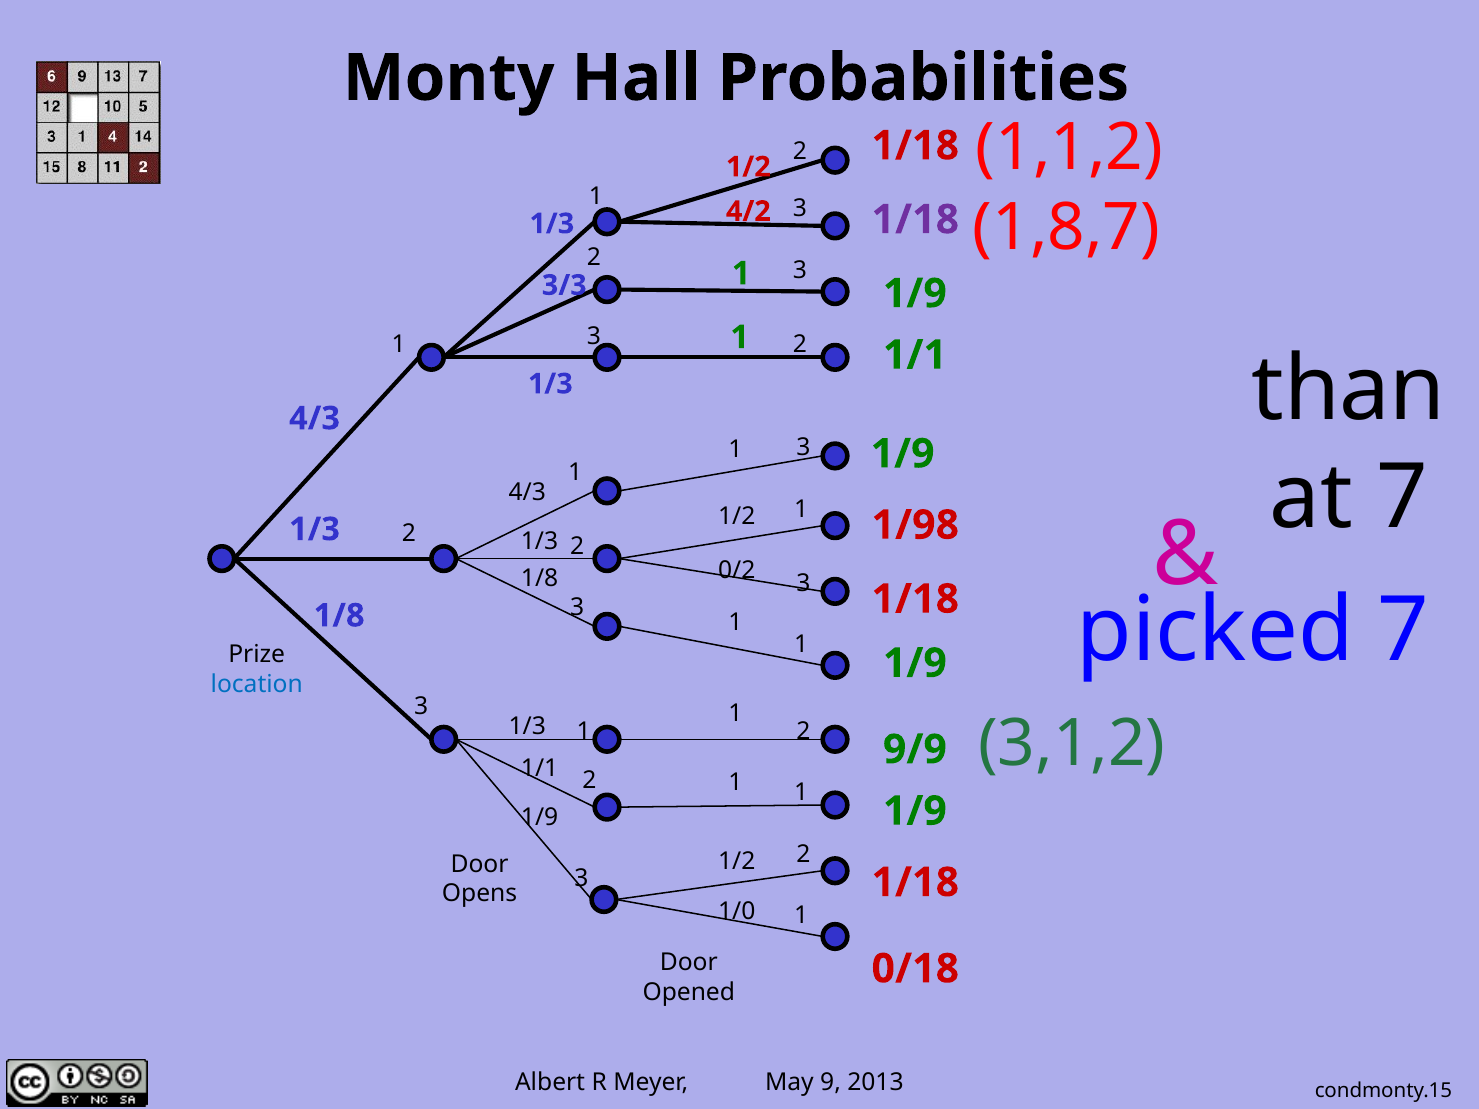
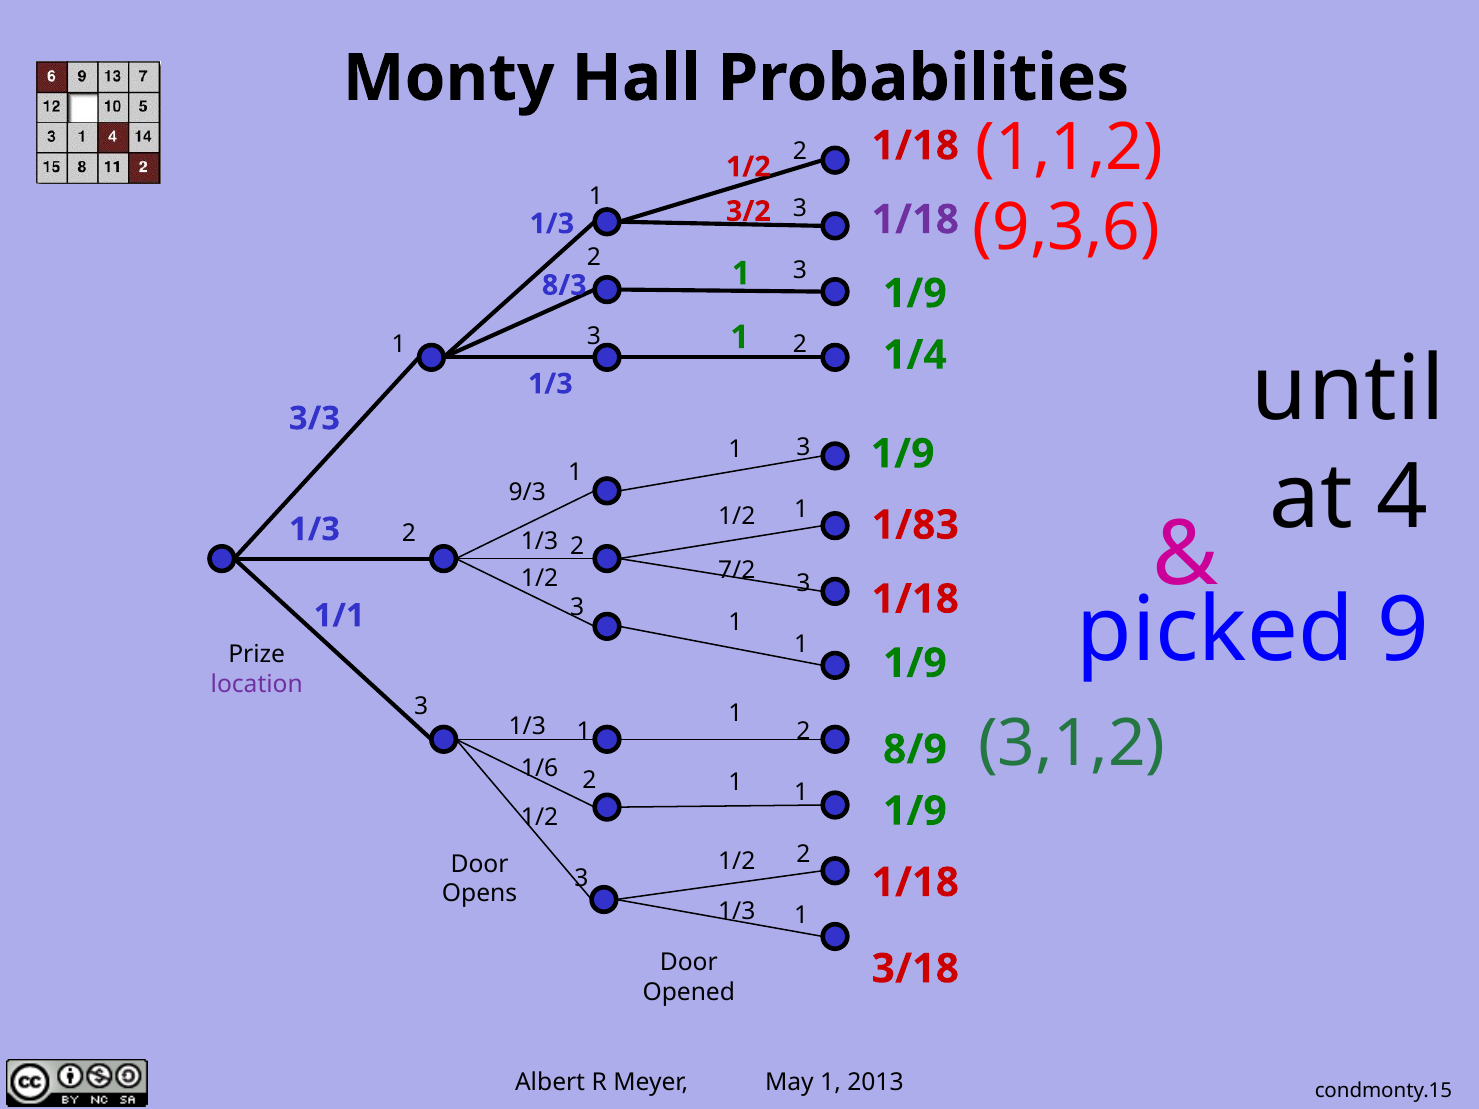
4/2: 4/2 -> 3/2
1,8,7: 1,8,7 -> 9,3,6
3/3: 3/3 -> 8/3
1/1 at (915, 355): 1/1 -> 1/4
than: than -> until
4/3 at (315, 419): 4/3 -> 3/3
at 7: 7 -> 4
4/3 at (527, 492): 4/3 -> 9/3
1/98: 1/98 -> 1/83
0/2: 0/2 -> 7/2
1/8 at (540, 578): 1/8 -> 1/2
picked 7: 7 -> 9
1/8 at (339, 616): 1/8 -> 1/1
location colour: blue -> purple
9/9: 9/9 -> 8/9
1/1 at (540, 768): 1/1 -> 1/6
1/9 at (540, 817): 1/9 -> 1/2
1/0 at (737, 911): 1/0 -> 1/3
0/18: 0/18 -> 3/18
9 at (831, 1083): 9 -> 1
